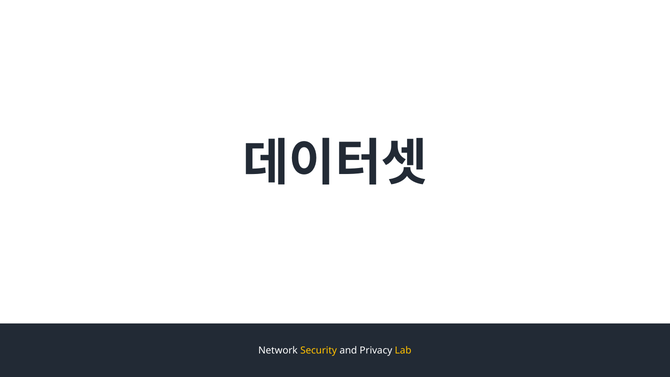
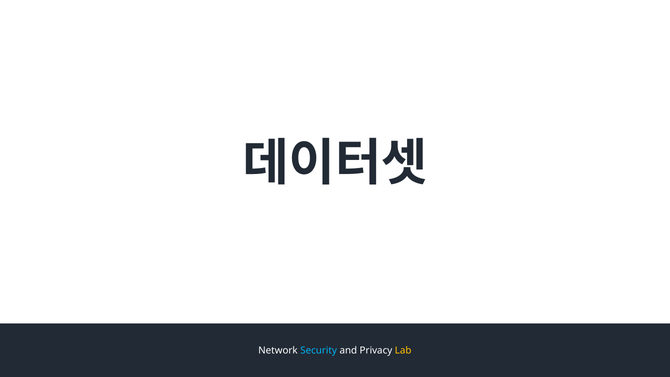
Security colour: yellow -> light blue
